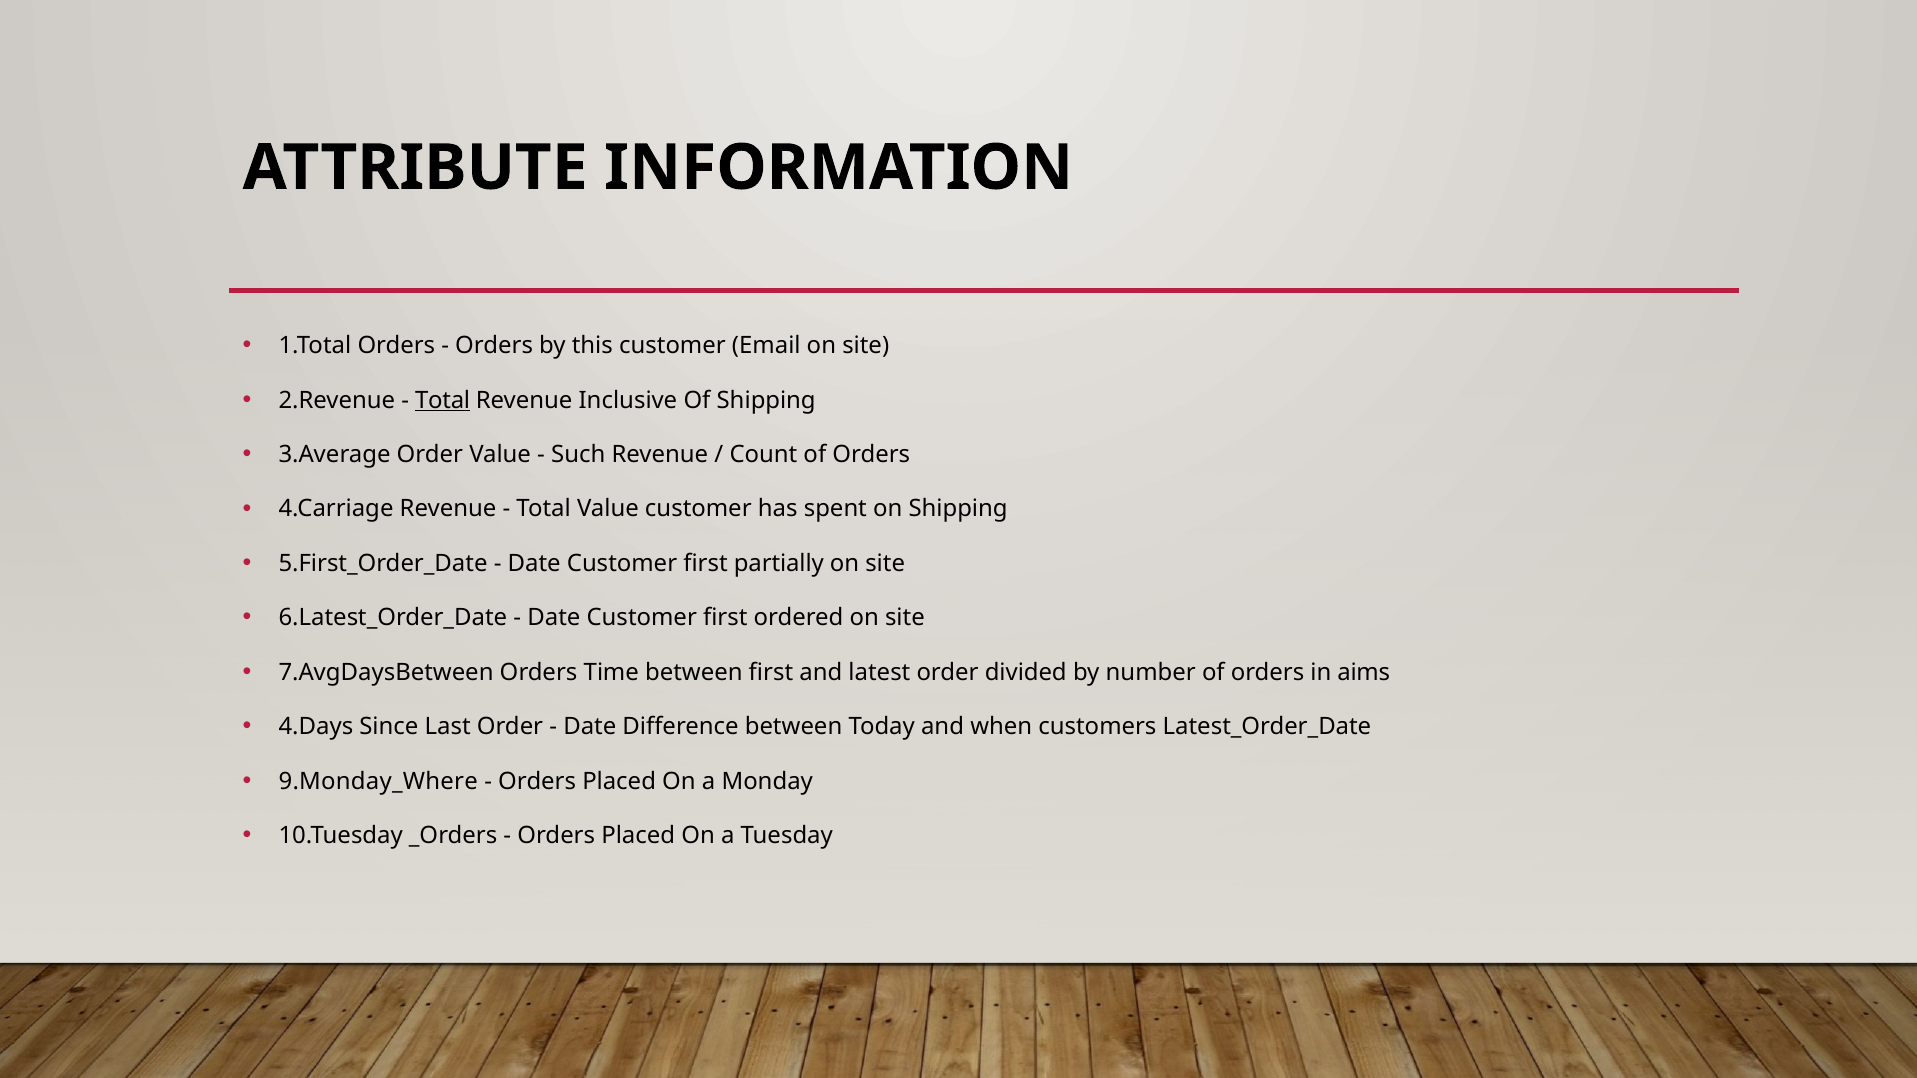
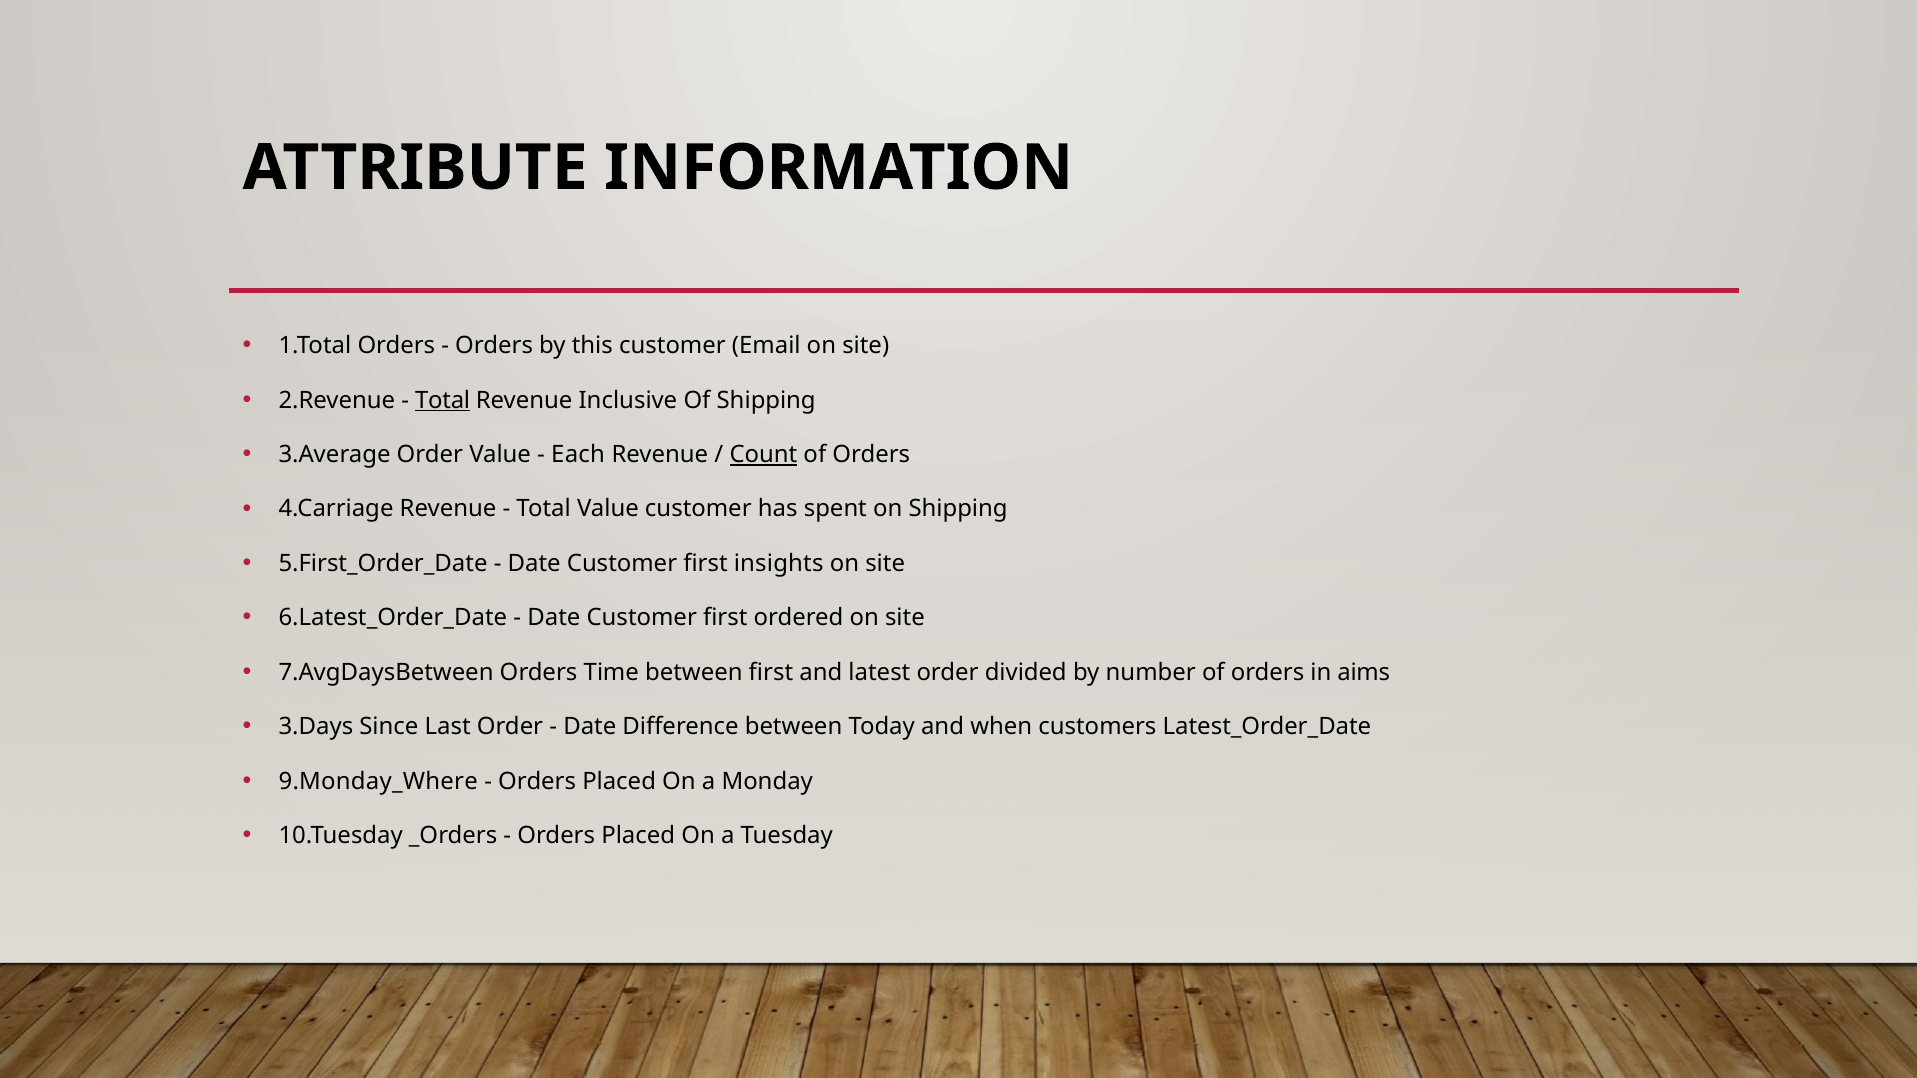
Such: Such -> Each
Count underline: none -> present
partially: partially -> insights
4.Days: 4.Days -> 3.Days
